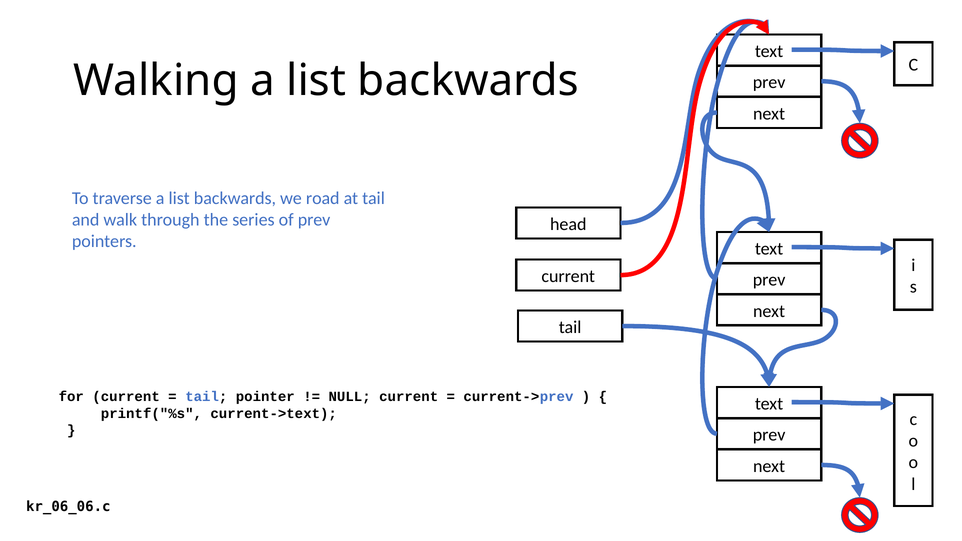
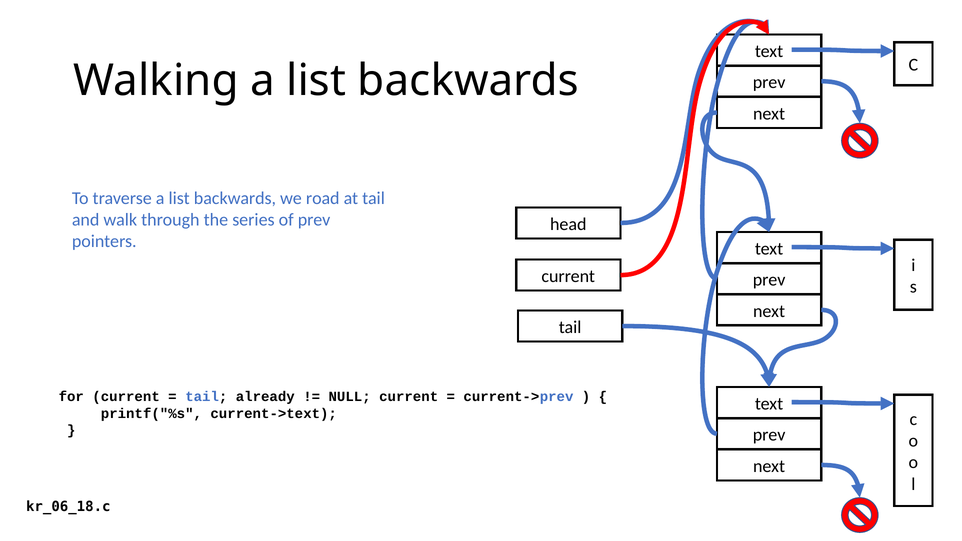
pointer: pointer -> already
kr_06_06.c: kr_06_06.c -> kr_06_18.c
